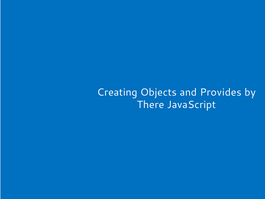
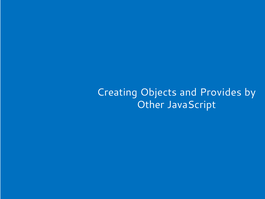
There: There -> Other
